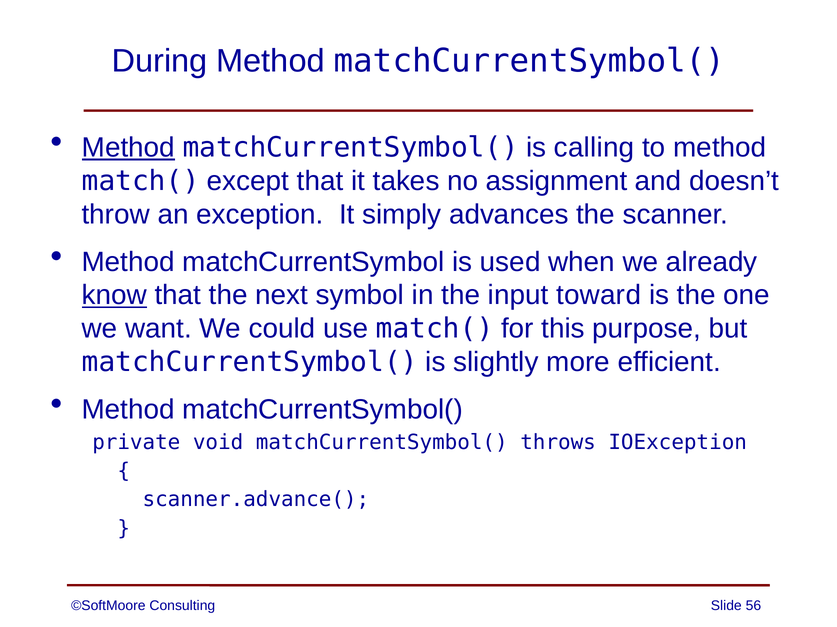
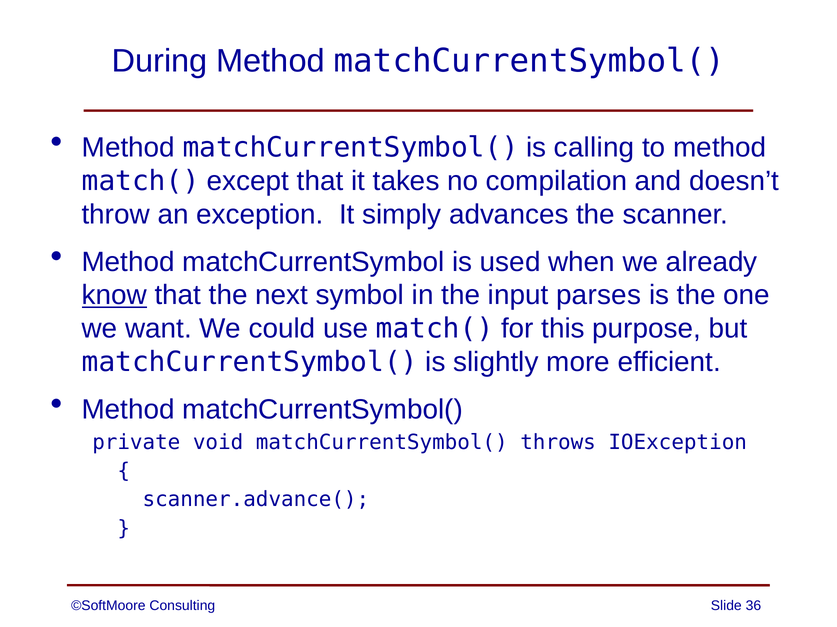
Method at (128, 148) underline: present -> none
assignment: assignment -> compilation
toward: toward -> parses
56: 56 -> 36
